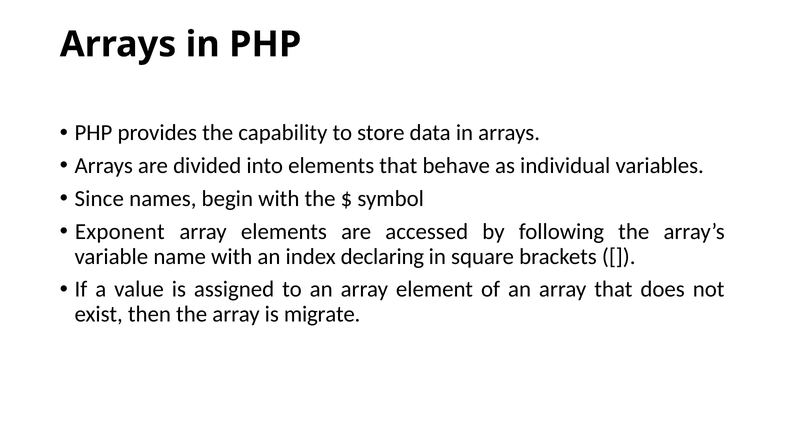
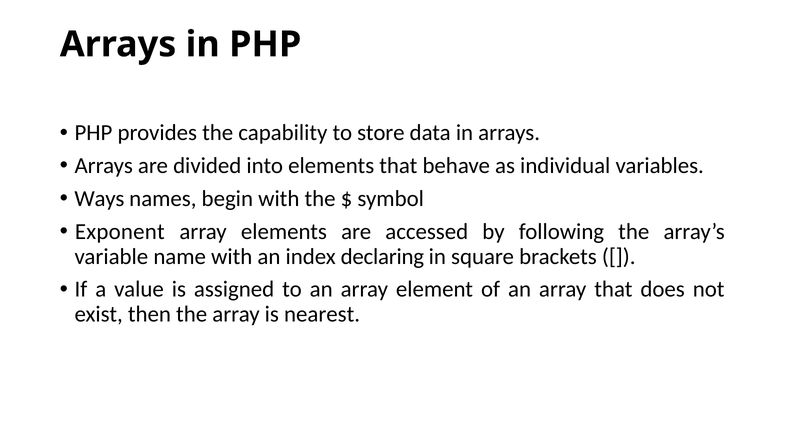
Since: Since -> Ways
migrate: migrate -> nearest
